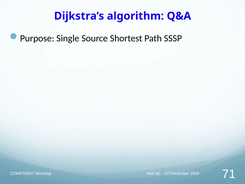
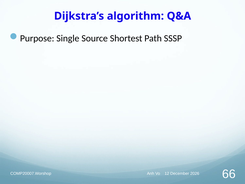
71: 71 -> 66
